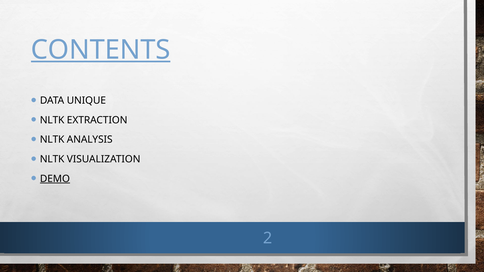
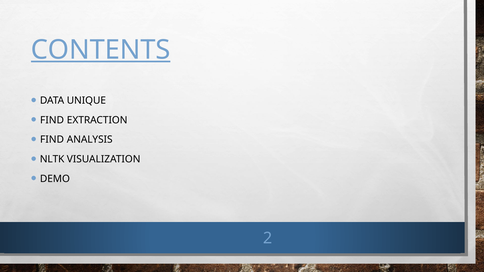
NLTK at (52, 120): NLTK -> FIND
NLTK at (52, 140): NLTK -> FIND
DEMO underline: present -> none
